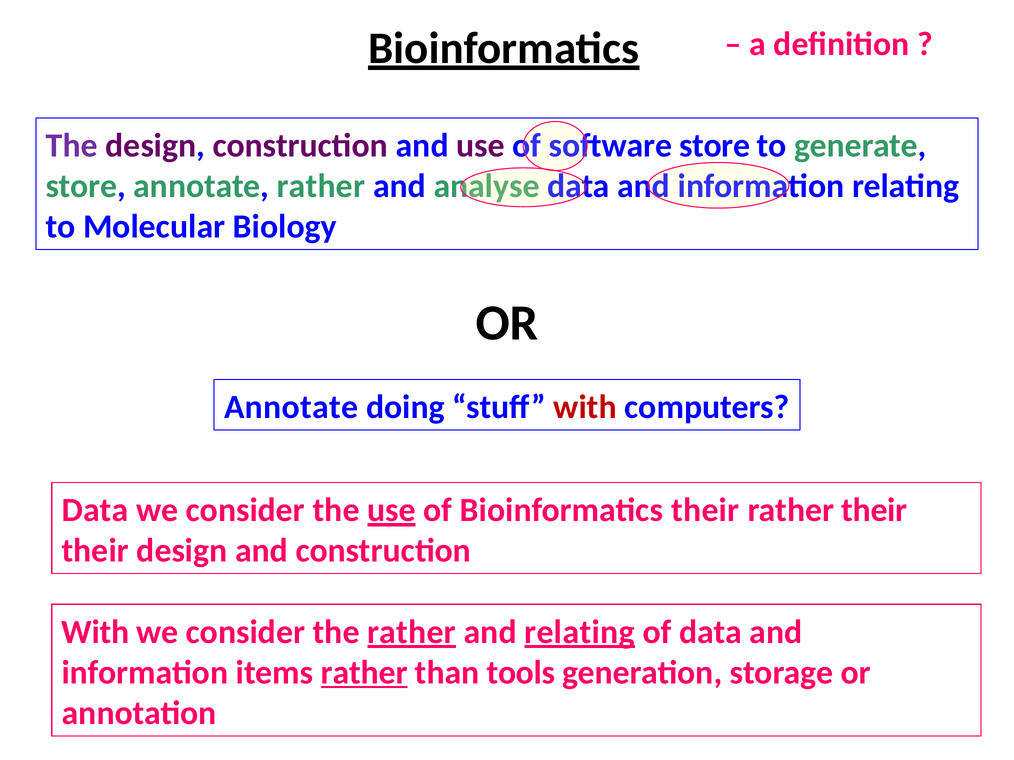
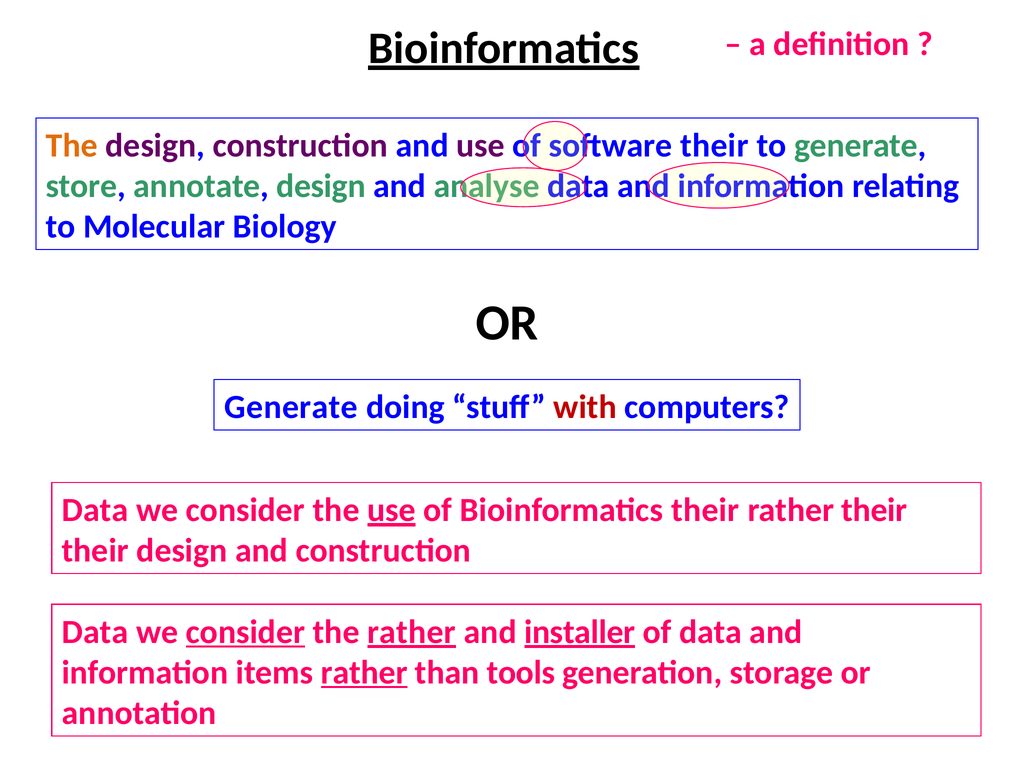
The at (72, 146) colour: purple -> orange
store at (715, 146): store -> their
annotate rather: rather -> design
Annotate at (291, 407): Annotate -> Generate
With at (95, 632): With -> Data
consider at (245, 632) underline: none -> present
and relating: relating -> installer
